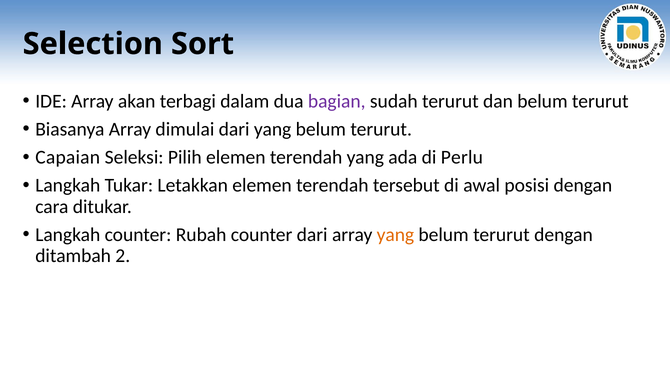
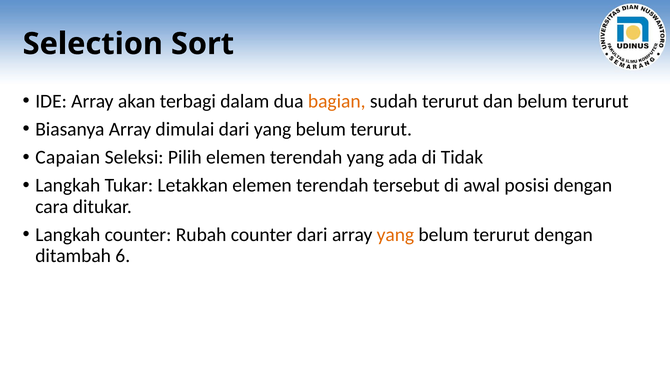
bagian colour: purple -> orange
Perlu: Perlu -> Tidak
2: 2 -> 6
